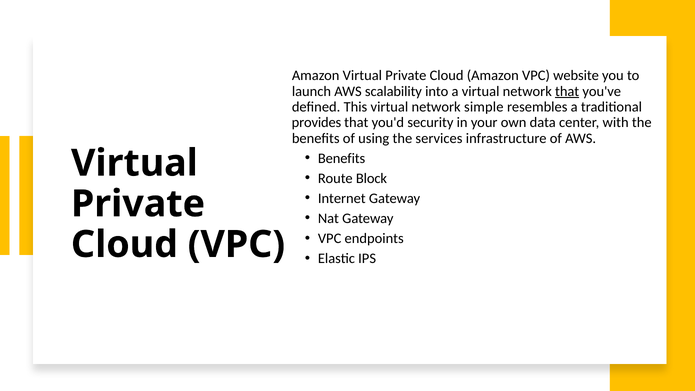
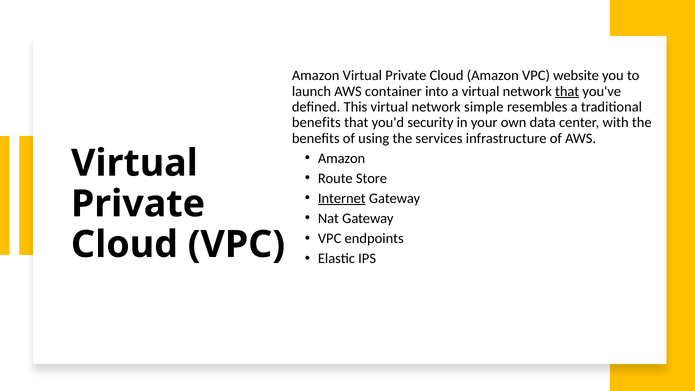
scalability: scalability -> container
provides at (316, 123): provides -> benefits
Benefits at (342, 158): Benefits -> Amazon
Block: Block -> Store
Internet underline: none -> present
